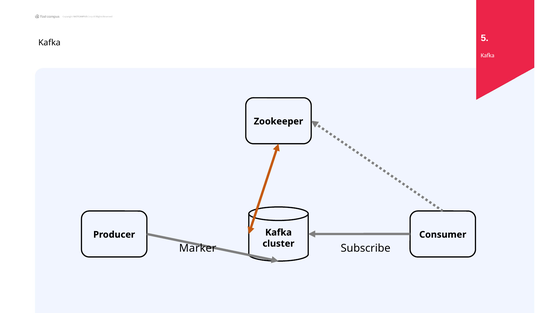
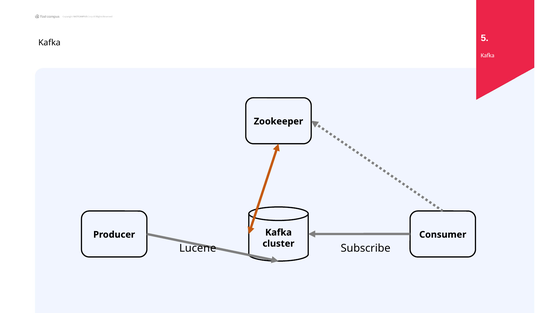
Marker: Marker -> Lucene
